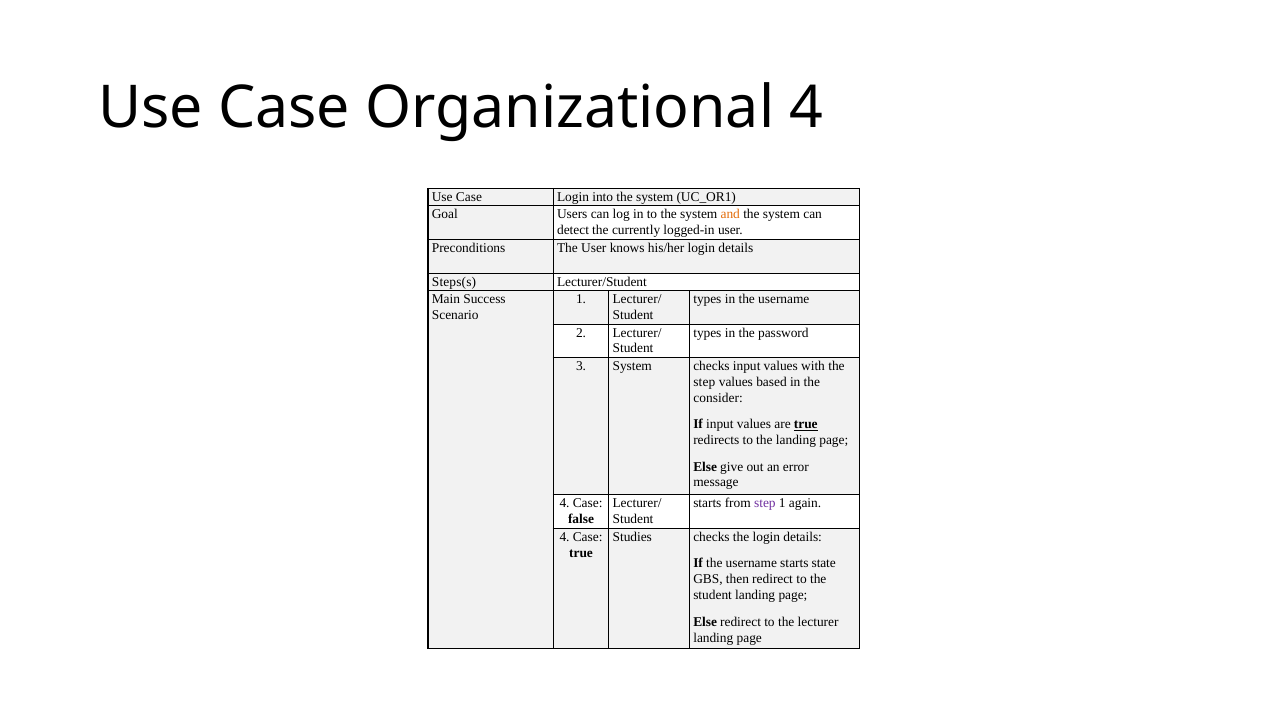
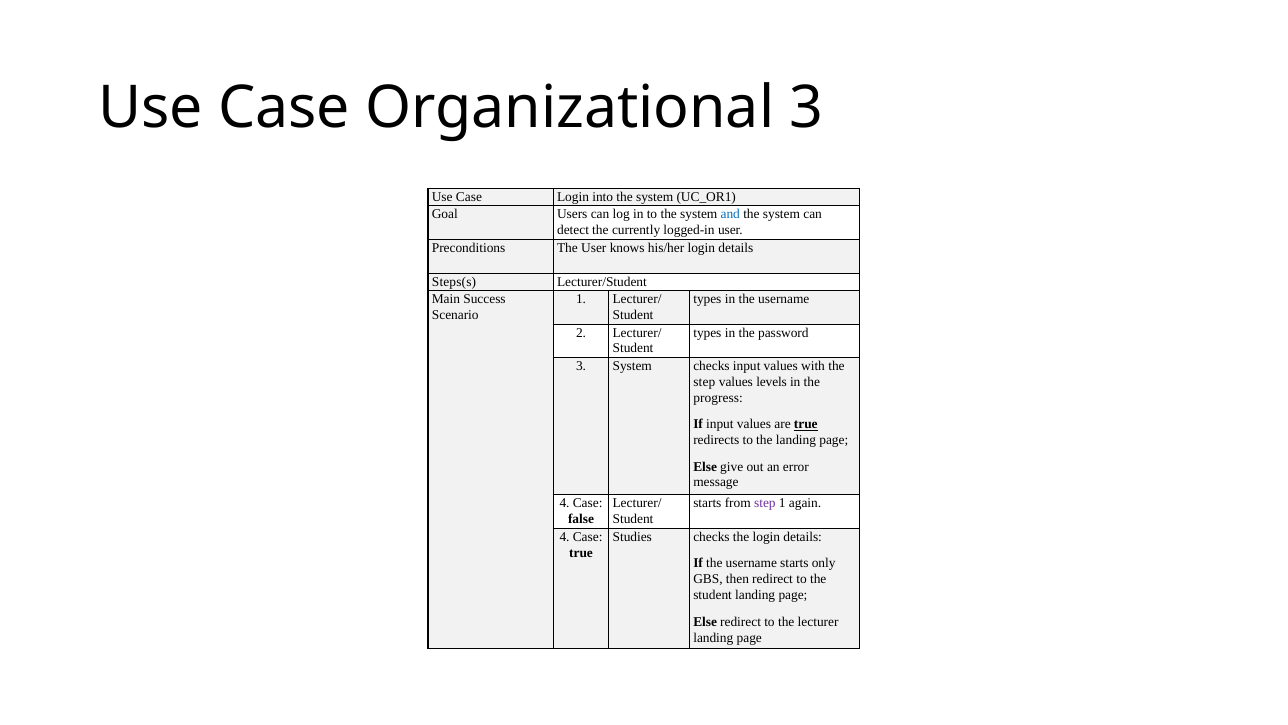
Organizational 4: 4 -> 3
and colour: orange -> blue
based: based -> levels
consider: consider -> progress
state: state -> only
